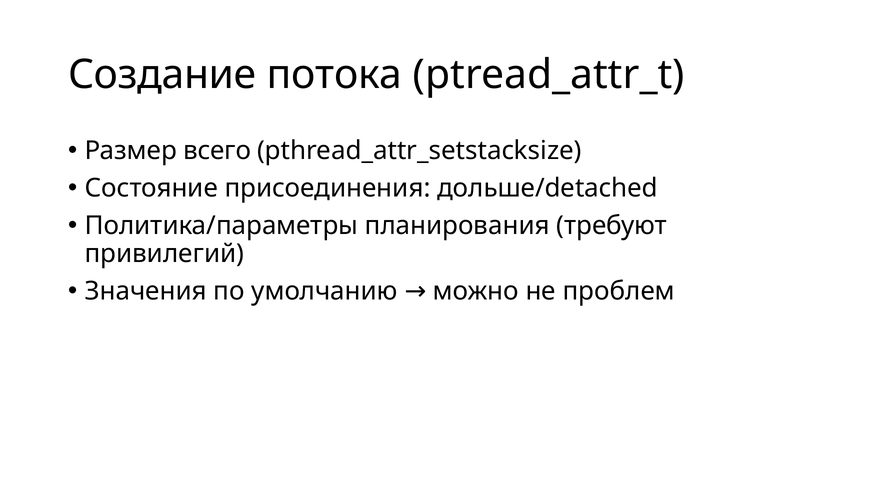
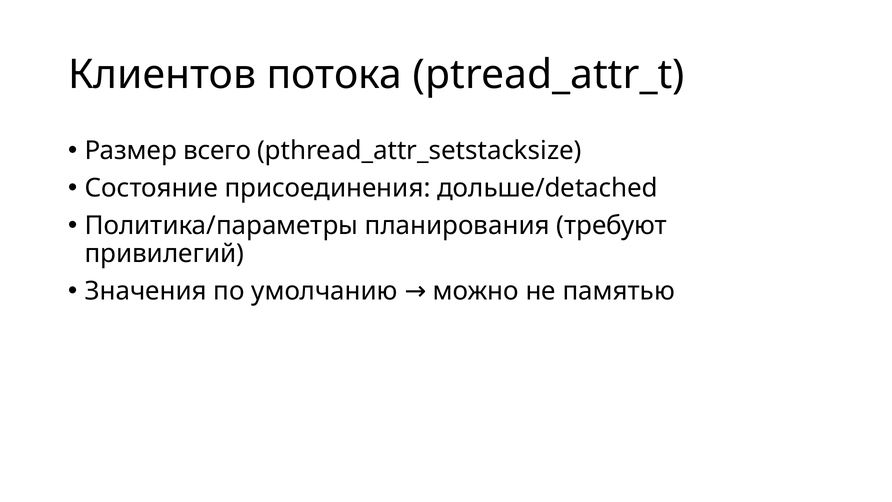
Создание: Создание -> Клиентов
проблем: проблем -> памятью
